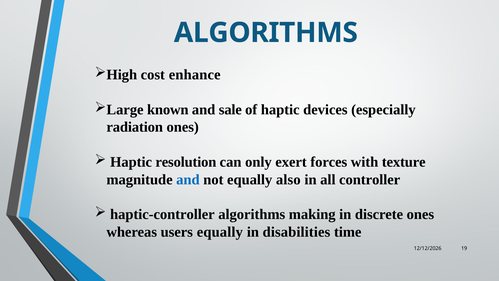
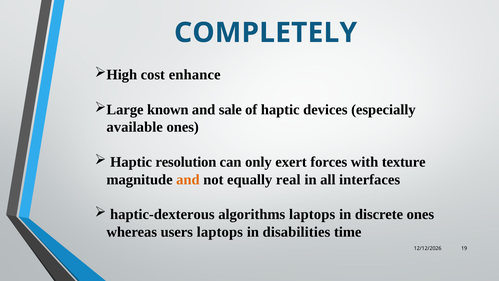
ALGORITHMS at (266, 33): ALGORITHMS -> COMPLETELY
radiation: radiation -> available
and at (188, 179) colour: blue -> orange
also: also -> real
controller: controller -> interfaces
haptic-controller: haptic-controller -> haptic-dexterous
algorithms making: making -> laptops
users equally: equally -> laptops
